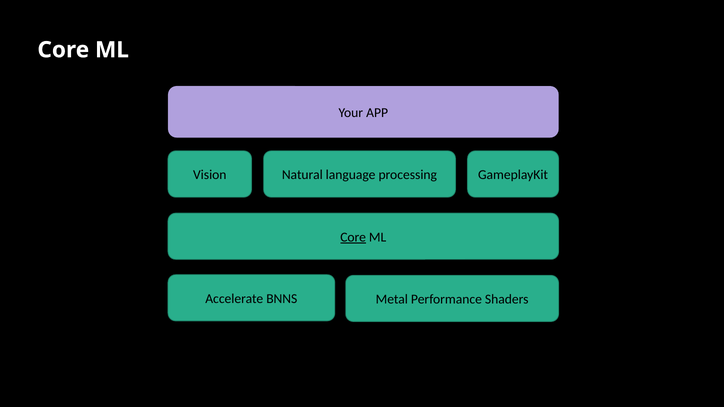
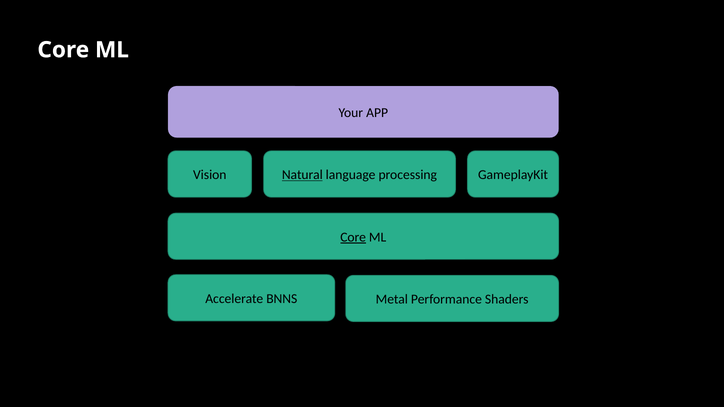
Natural underline: none -> present
